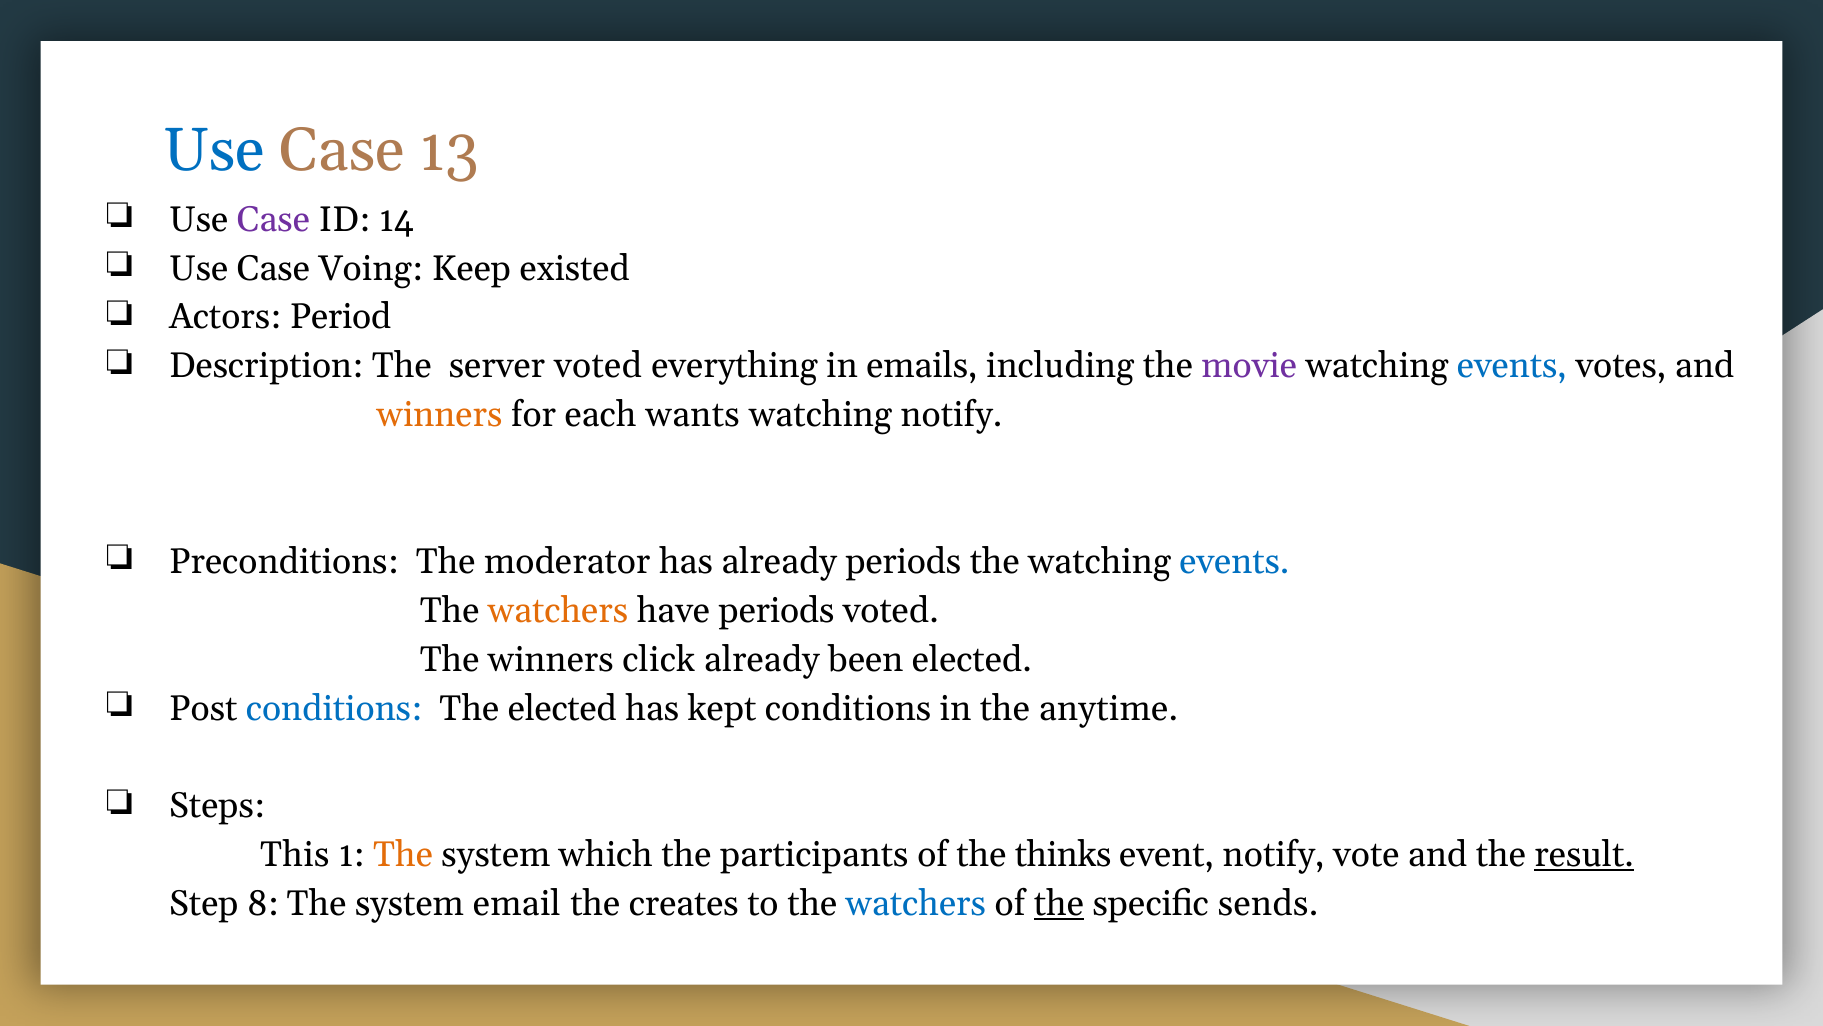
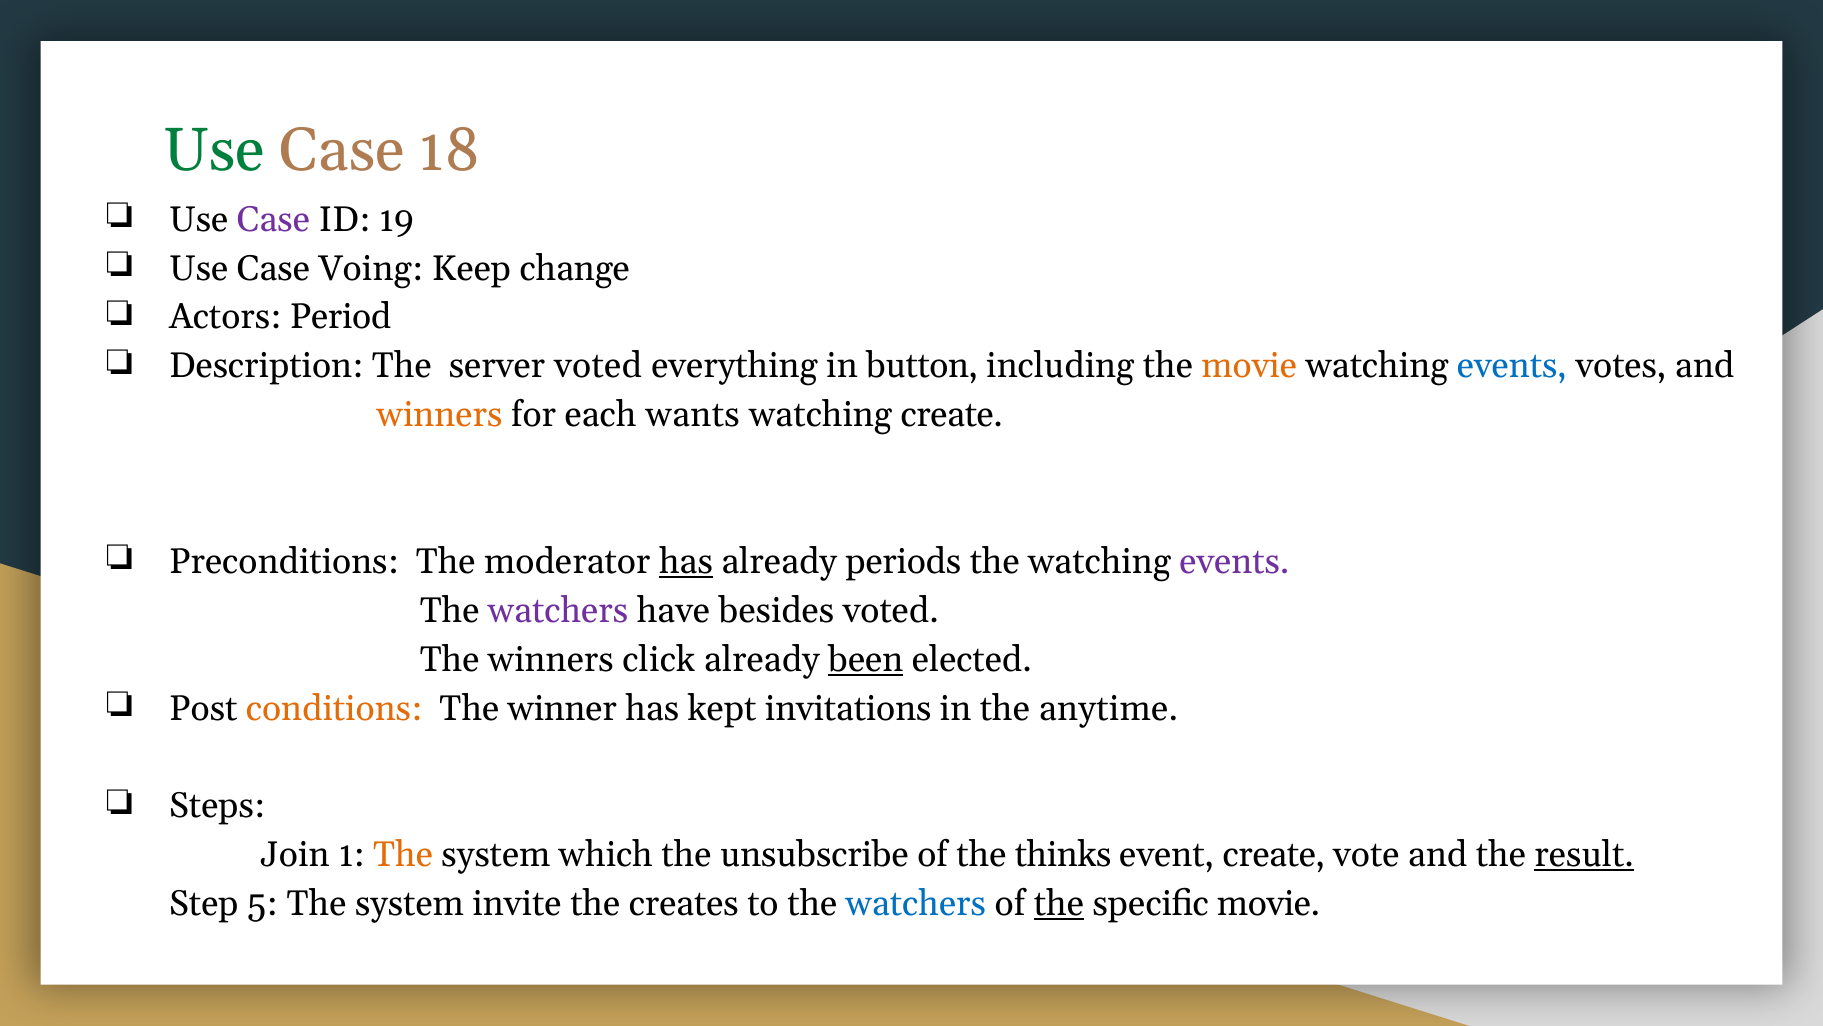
Use at (214, 150) colour: blue -> green
13: 13 -> 18
14: 14 -> 19
existed: existed -> change
emails: emails -> button
movie at (1249, 366) colour: purple -> orange
watching notify: notify -> create
has at (686, 561) underline: none -> present
events at (1234, 561) colour: blue -> purple
watchers at (558, 610) colour: orange -> purple
have periods: periods -> besides
been underline: none -> present
conditions at (334, 708) colour: blue -> orange
The elected: elected -> winner
kept conditions: conditions -> invitations
This: This -> Join
participants: participants -> unsubscribe
event notify: notify -> create
8: 8 -> 5
email: email -> invite
specific sends: sends -> movie
